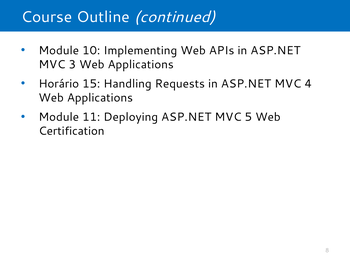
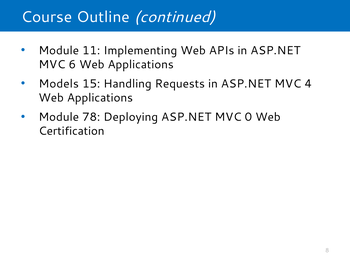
10: 10 -> 11
3: 3 -> 6
Horário: Horário -> Models
11: 11 -> 78
5: 5 -> 0
